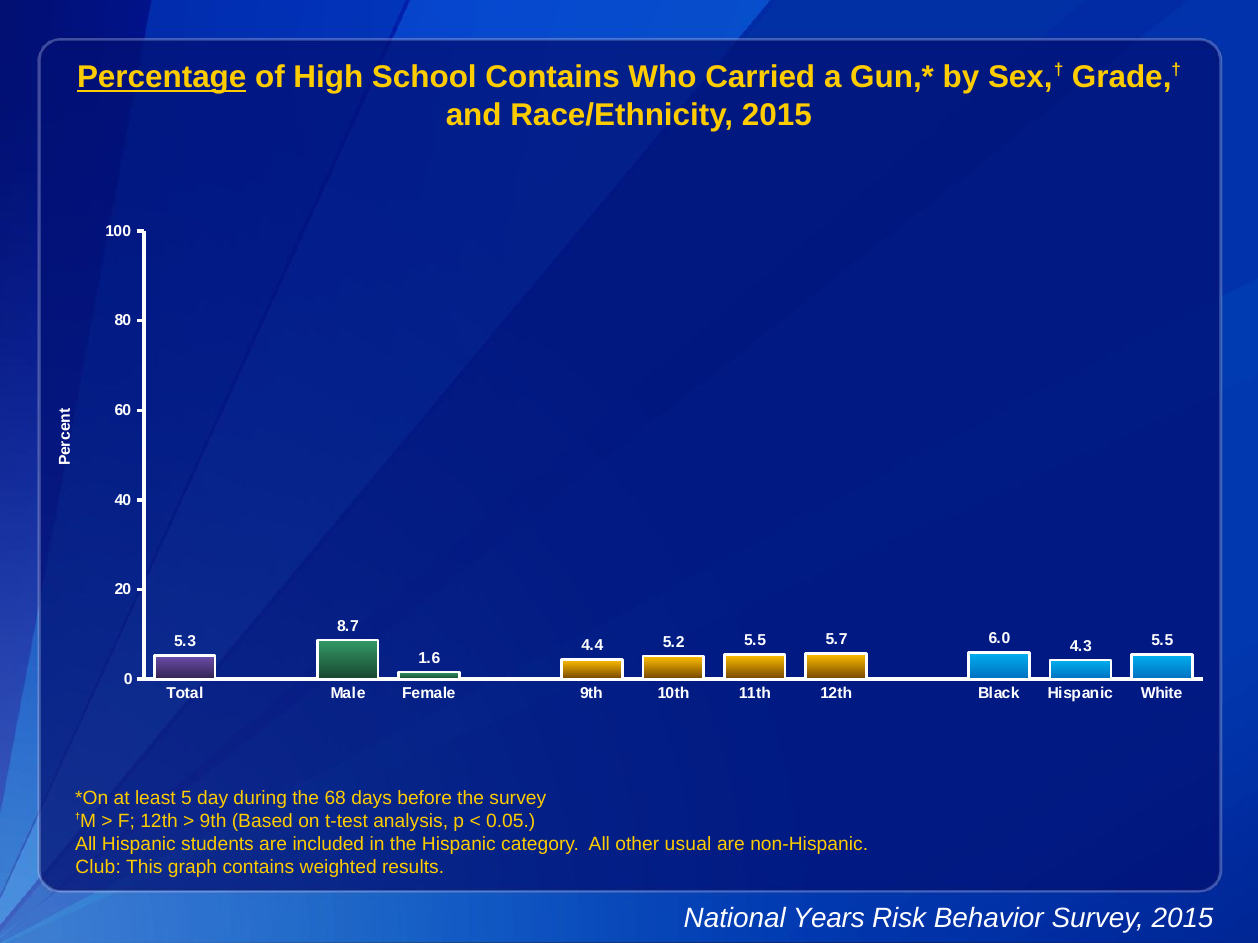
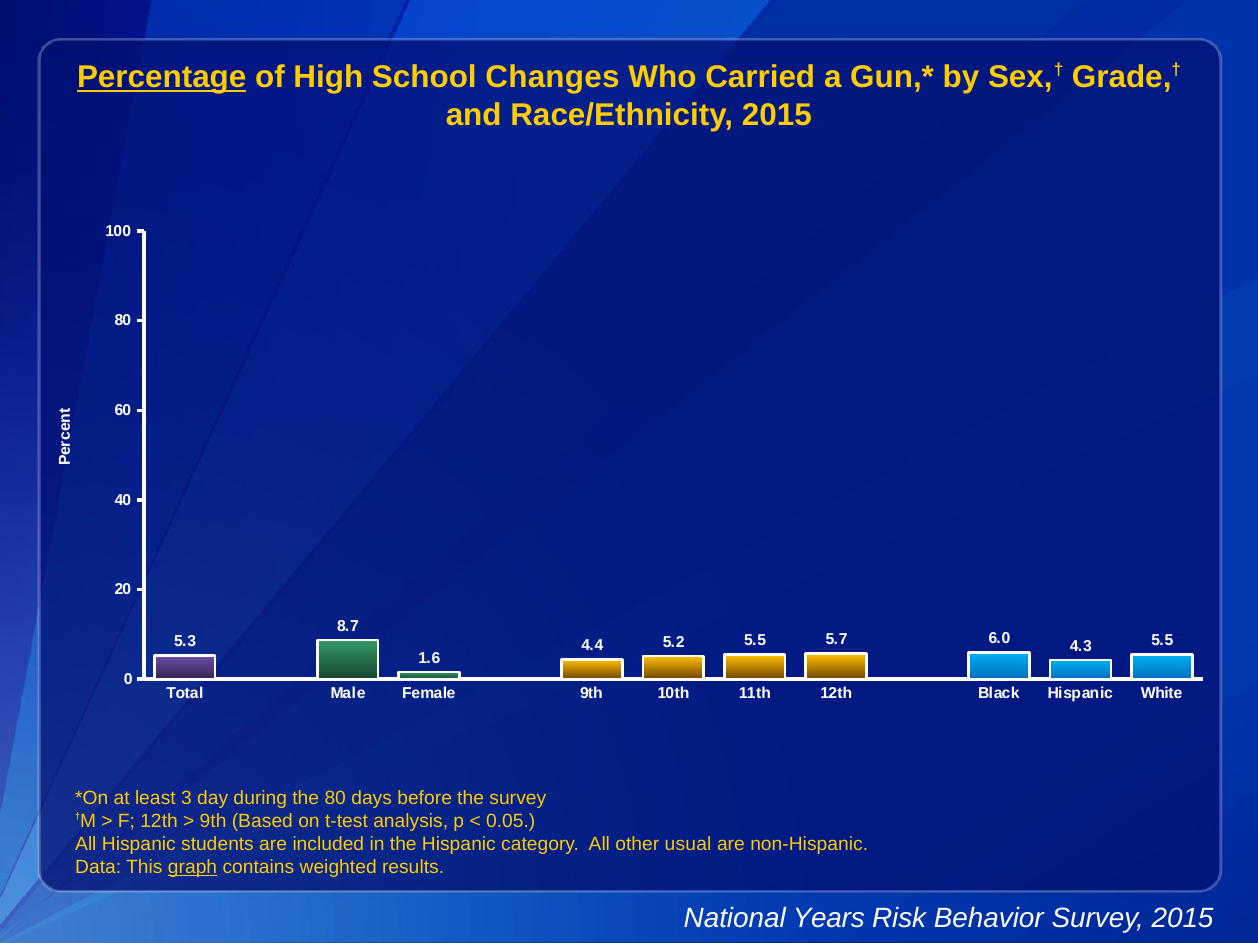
School Contains: Contains -> Changes
5: 5 -> 3
the 68: 68 -> 80
Club: Club -> Data
graph underline: none -> present
